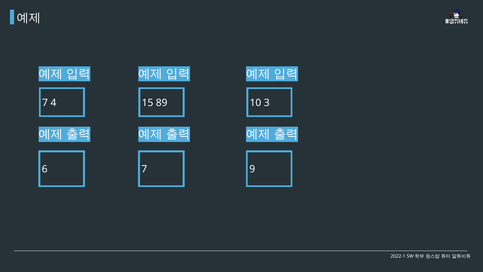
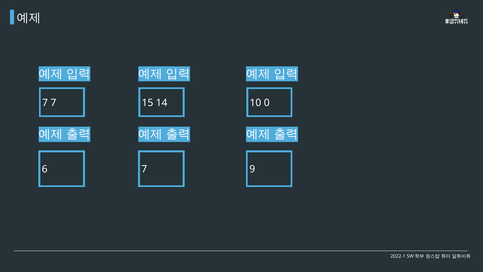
7 4: 4 -> 7
89: 89 -> 14
3: 3 -> 0
